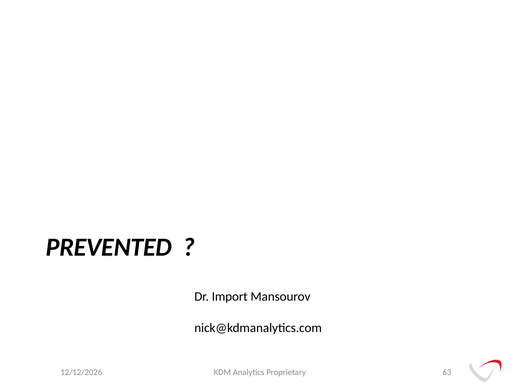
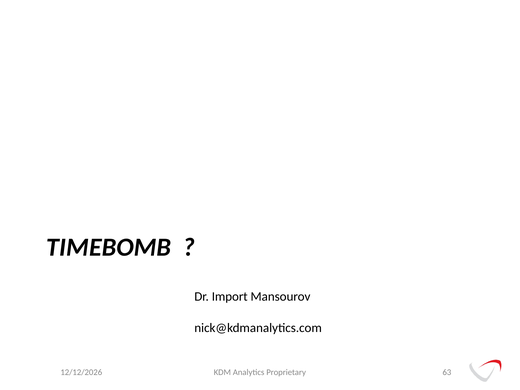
PREVENTED: PREVENTED -> TIMEBOMB
